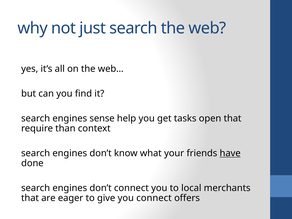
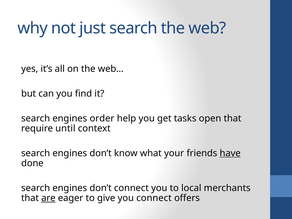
sense: sense -> order
than: than -> until
are underline: none -> present
